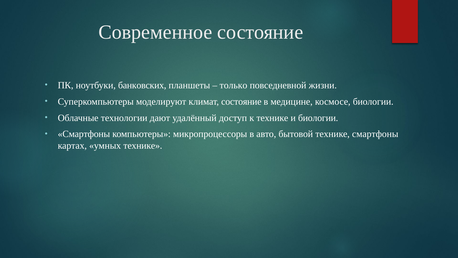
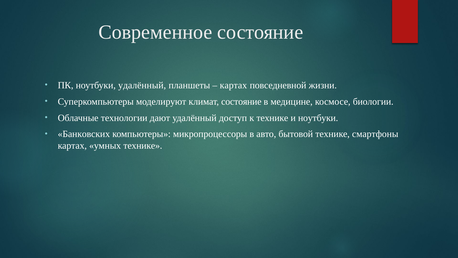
ноутбуки банковских: банковских -> удалённый
только at (233, 85): только -> картах
и биологии: биологии -> ноутбуки
Смартфоны at (84, 134): Смартфоны -> Банковских
